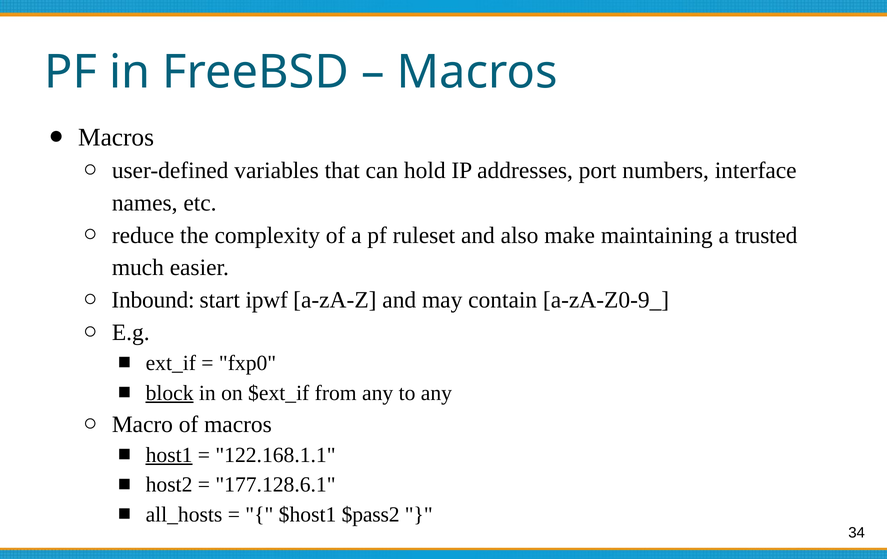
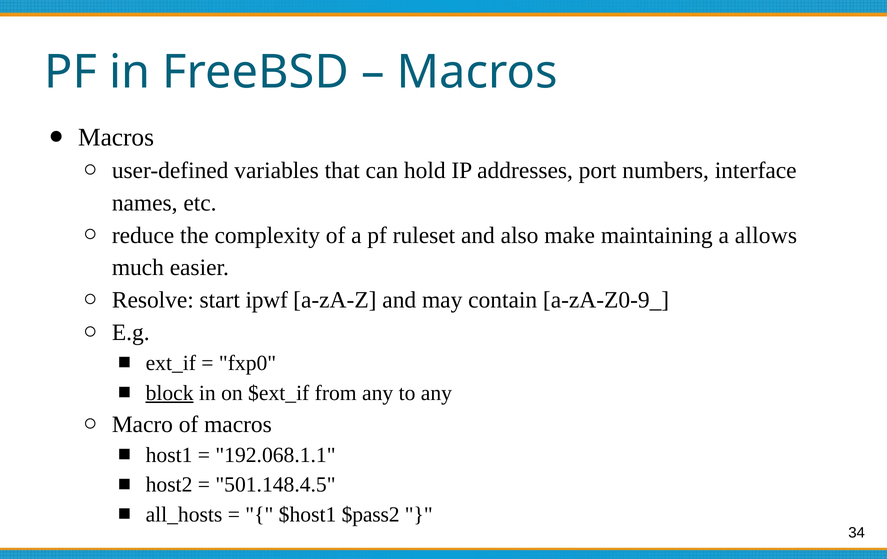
trusted: trusted -> allows
Inbound: Inbound -> Resolve
host1 underline: present -> none
122.168.1.1: 122.168.1.1 -> 192.068.1.1
177.128.6.1: 177.128.6.1 -> 501.148.4.5
